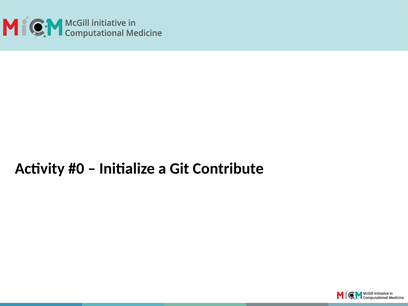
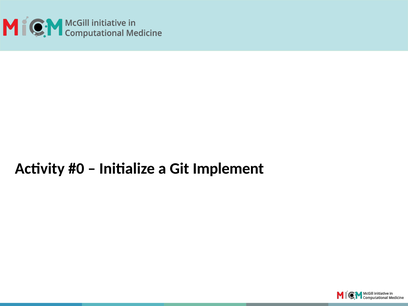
Contribute: Contribute -> Implement
